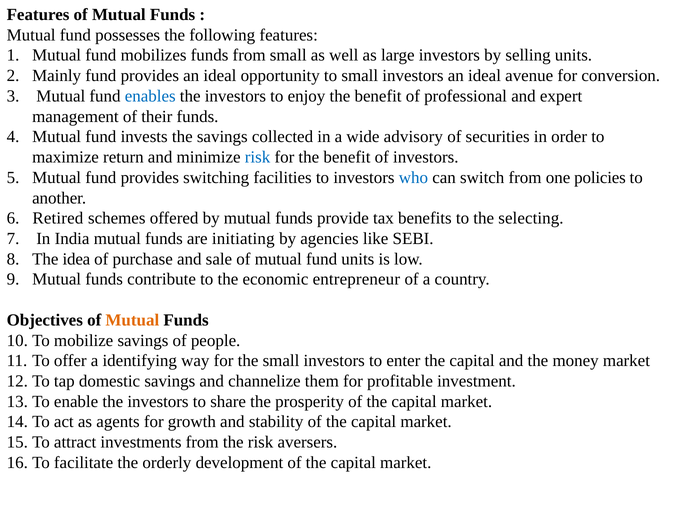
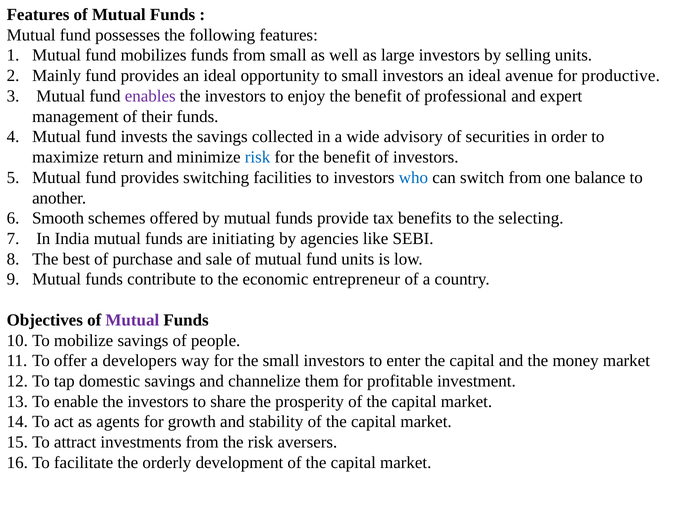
conversion: conversion -> productive
enables colour: blue -> purple
policies: policies -> balance
Retired: Retired -> Smooth
idea: idea -> best
Mutual at (132, 320) colour: orange -> purple
identifying: identifying -> developers
